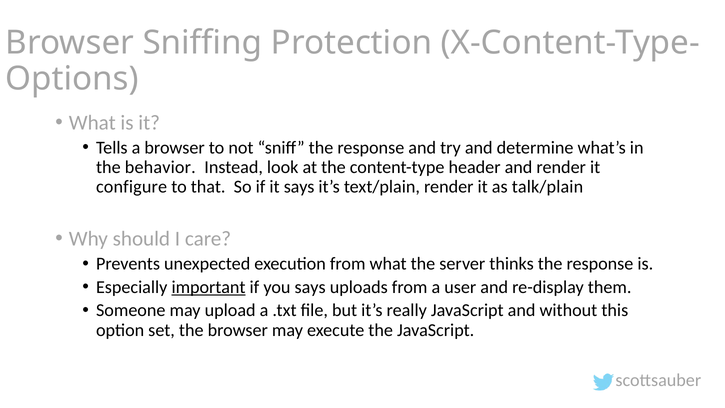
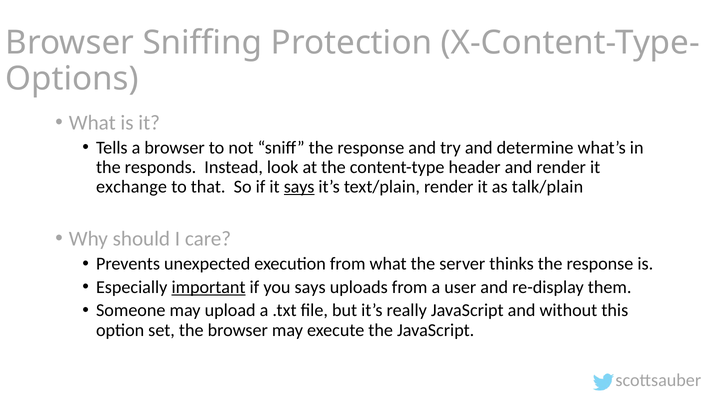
behavior: behavior -> responds
configure: configure -> exchange
says at (299, 187) underline: none -> present
